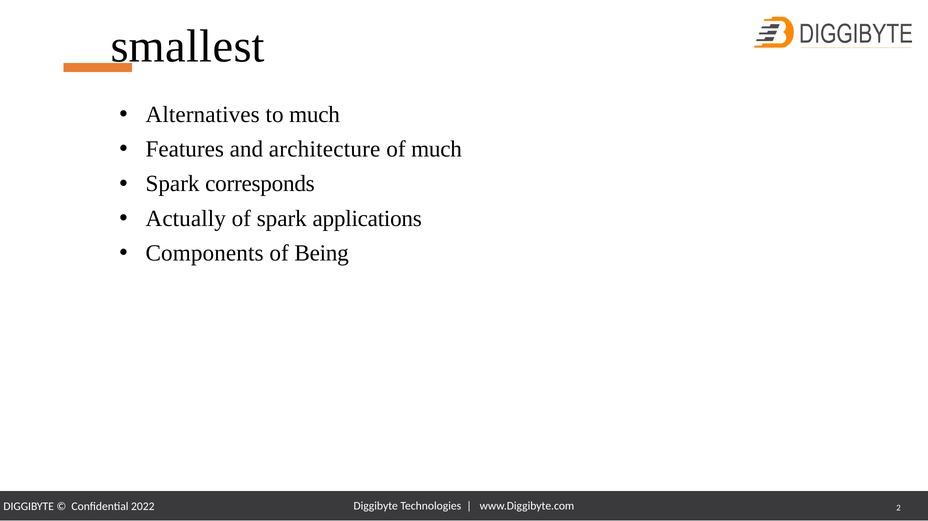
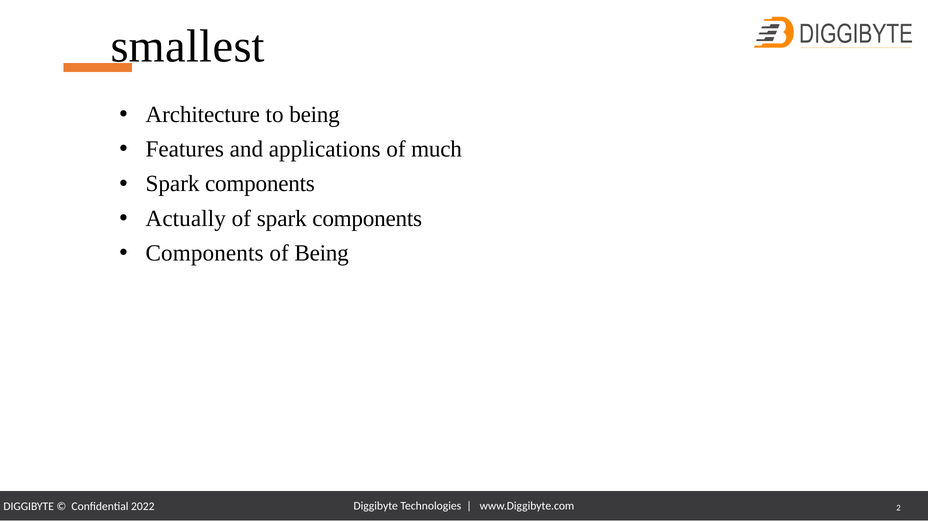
Alternatives: Alternatives -> Architecture
to much: much -> being
architecture: architecture -> applications
corresponds at (260, 184): corresponds -> components
of spark applications: applications -> components
